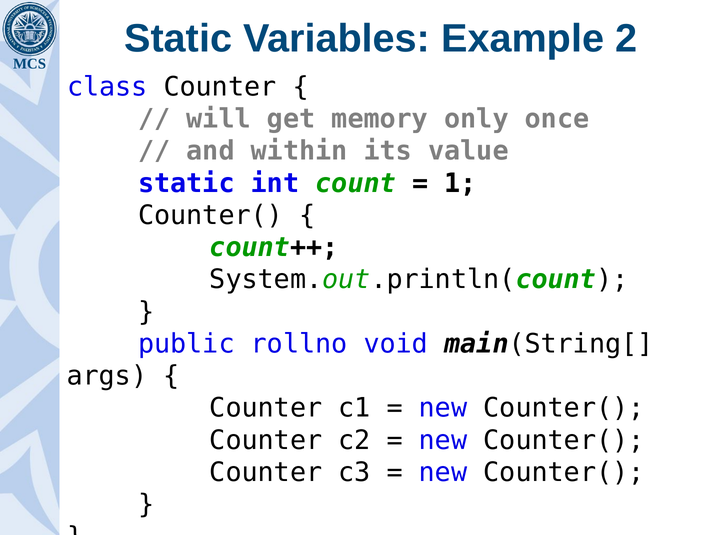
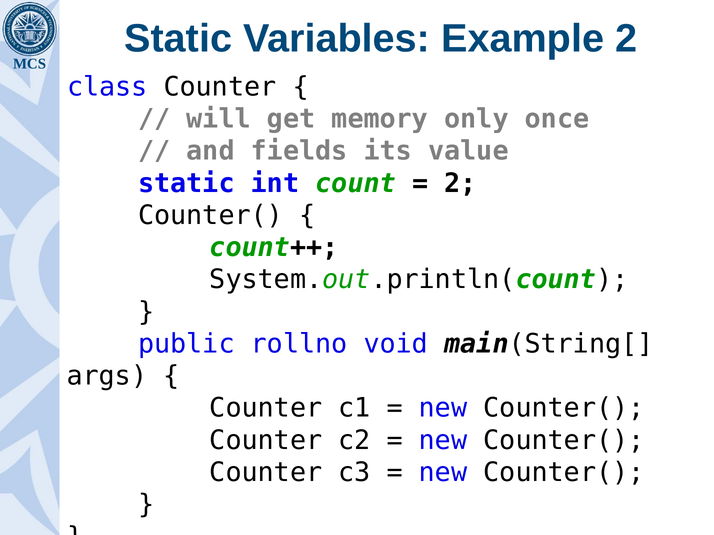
within: within -> fields
1 at (460, 183): 1 -> 2
